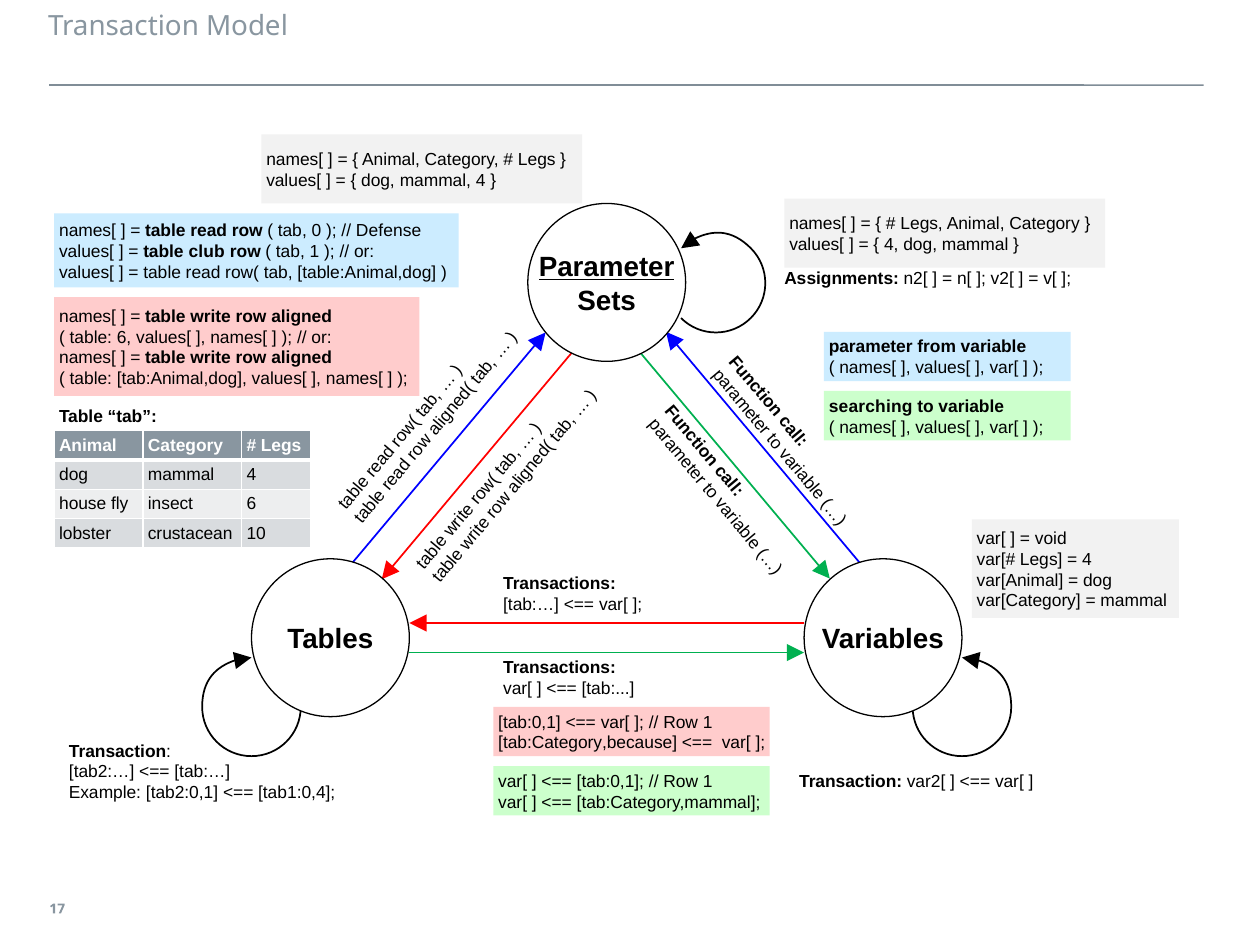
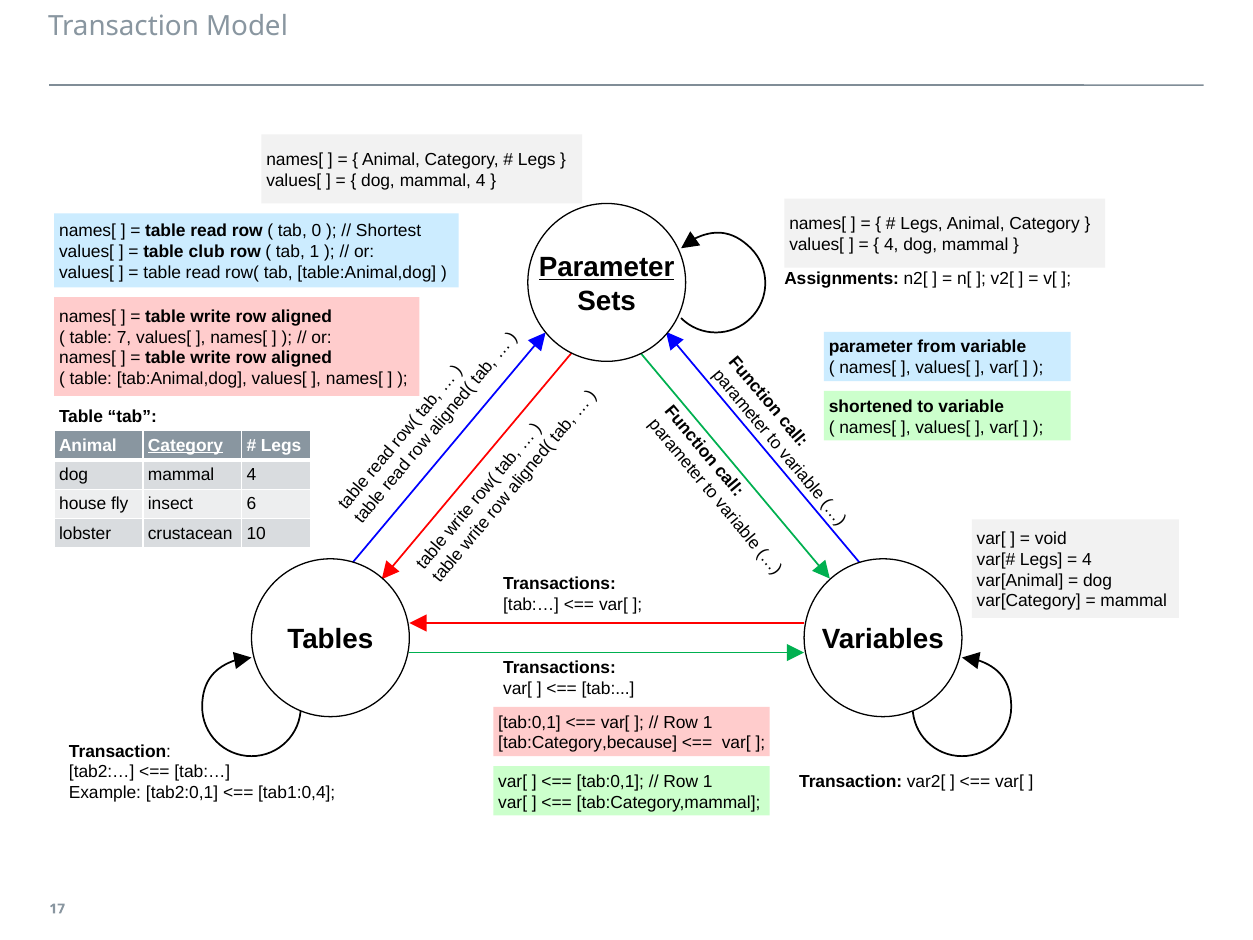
Defense: Defense -> Shortest
table 6: 6 -> 7
searching: searching -> shortened
Category at (185, 445) underline: none -> present
